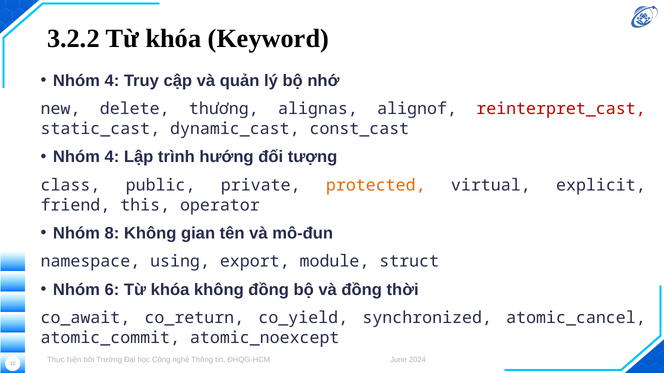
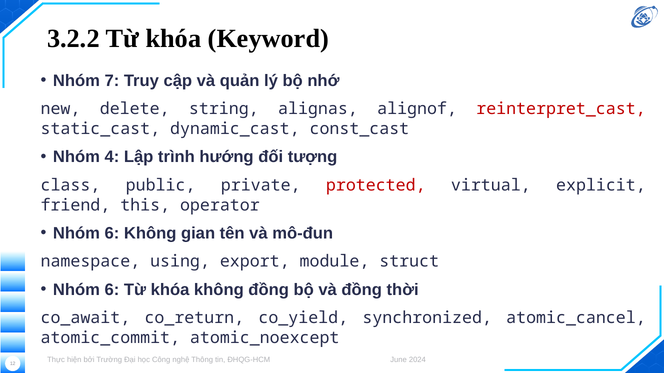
4 at (112, 81): 4 -> 7
thương: thương -> string
protected colour: orange -> red
8 at (112, 234): 8 -> 6
